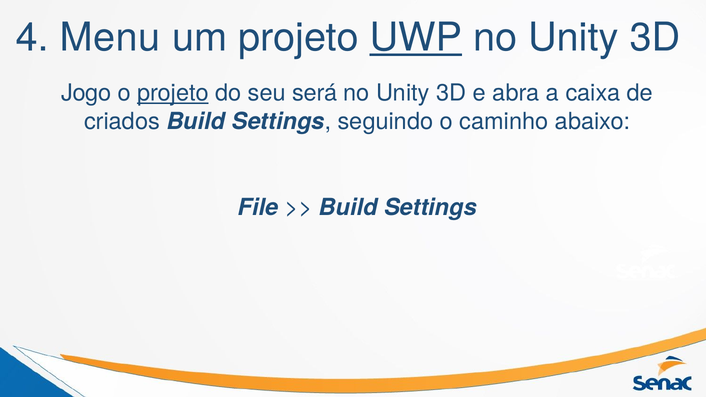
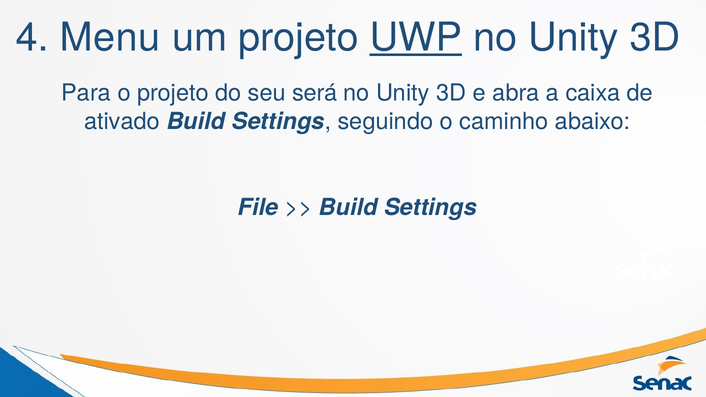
Jogo: Jogo -> Para
projeto at (173, 93) underline: present -> none
criados: criados -> ativado
